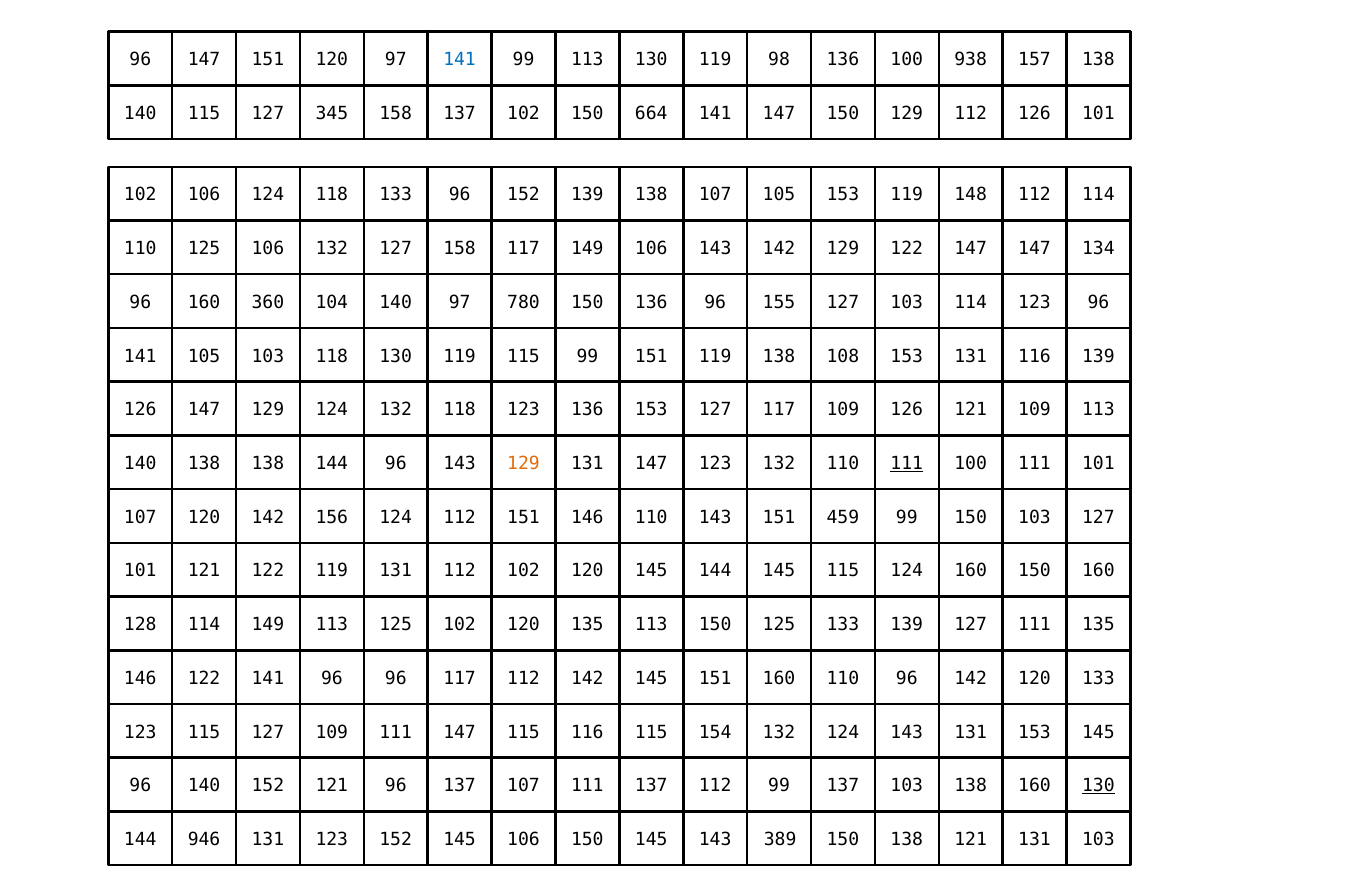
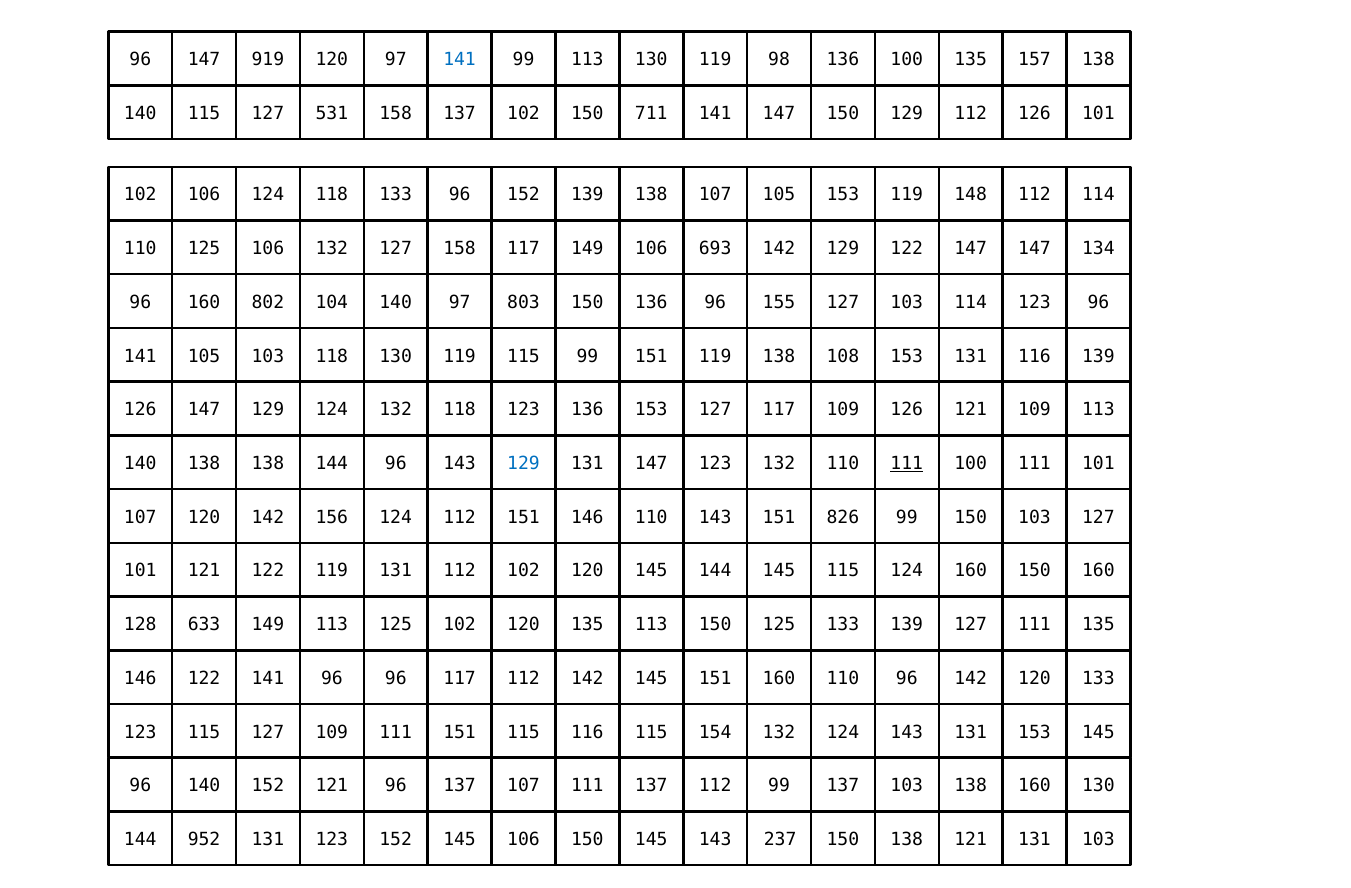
147 151: 151 -> 919
100 938: 938 -> 135
345: 345 -> 531
664: 664 -> 711
106 143: 143 -> 693
360: 360 -> 802
780: 780 -> 803
129 at (523, 463) colour: orange -> blue
459: 459 -> 826
128 114: 114 -> 633
111 147: 147 -> 151
130 at (1098, 785) underline: present -> none
946: 946 -> 952
389: 389 -> 237
